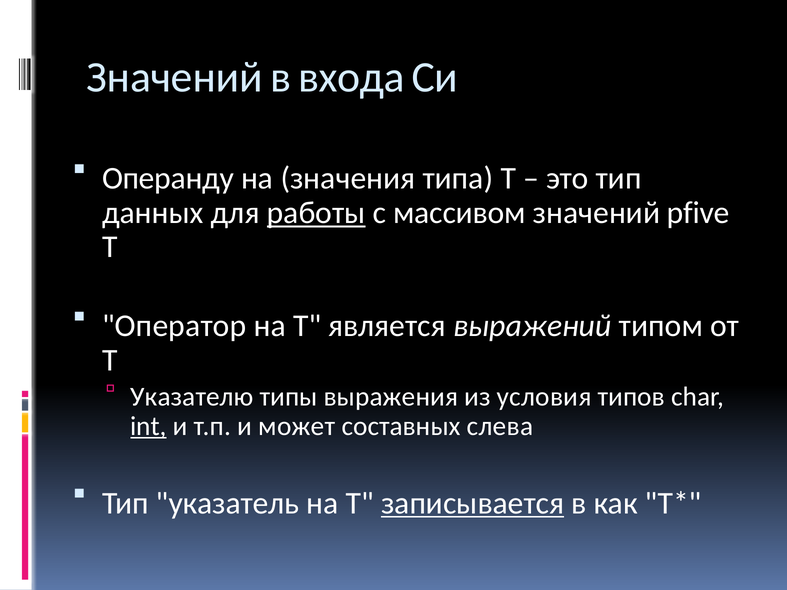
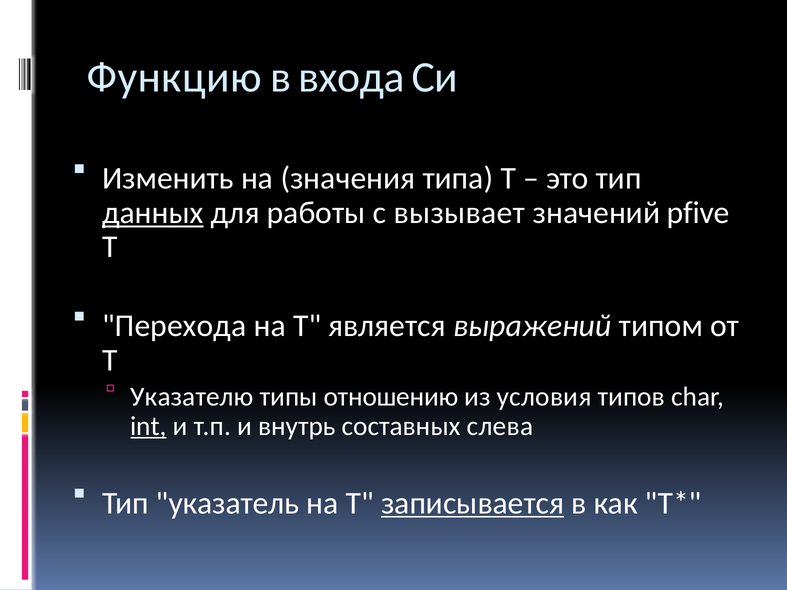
Значений at (175, 77): Значений -> Функцию
Операнду: Операнду -> Изменить
данных underline: none -> present
работы underline: present -> none
массивом: массивом -> вызывает
Оператор: Оператор -> Перехода
выражения: выражения -> отношению
может: может -> внутрь
